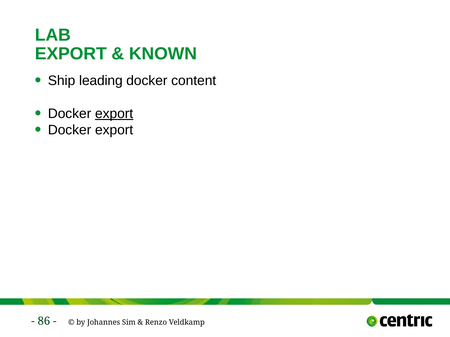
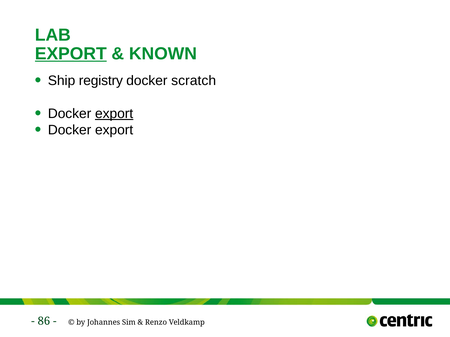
EXPORT at (71, 54) underline: none -> present
leading: leading -> registry
content: content -> scratch
